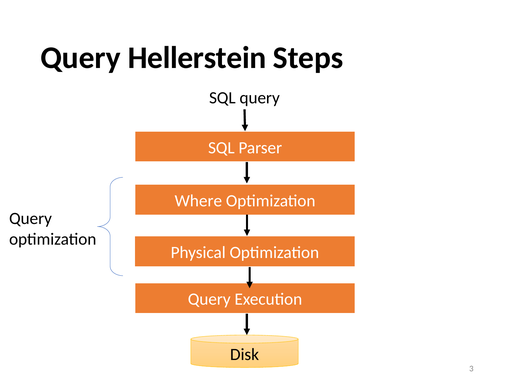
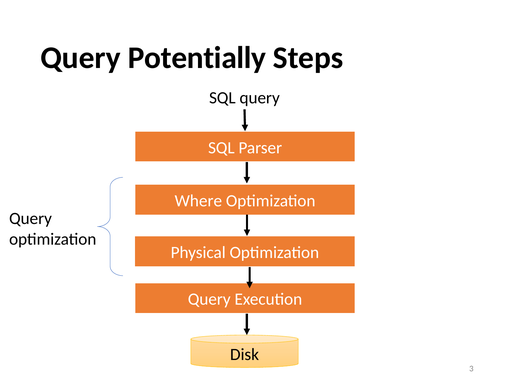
Hellerstein: Hellerstein -> Potentially
